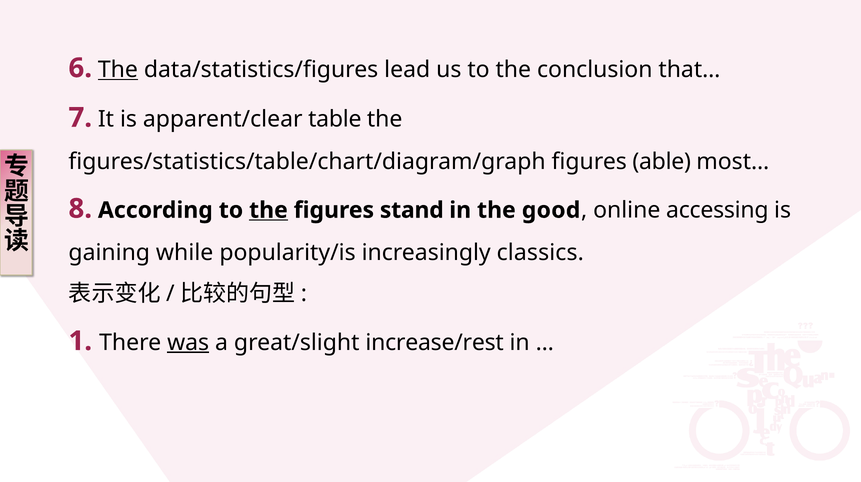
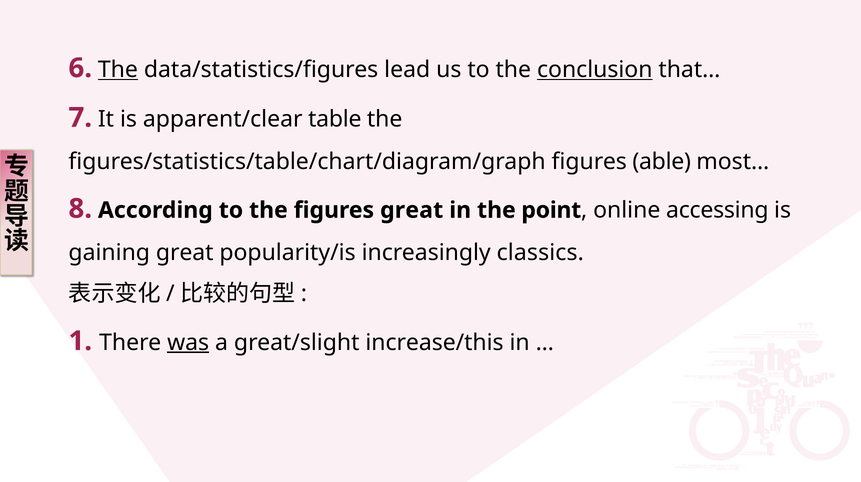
conclusion underline: none -> present
the at (268, 210) underline: present -> none
figures stand: stand -> great
good: good -> point
while at (185, 253): while -> great
increase/rest: increase/rest -> increase/this
